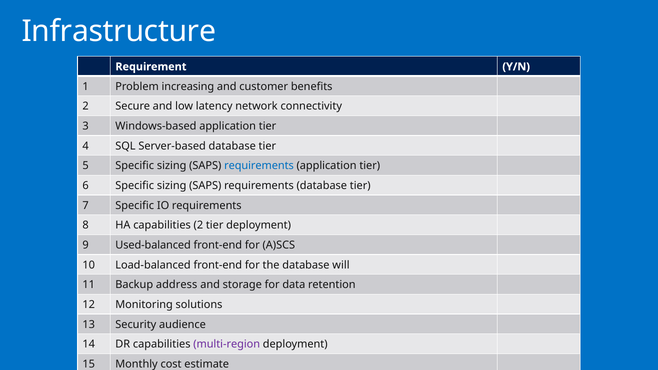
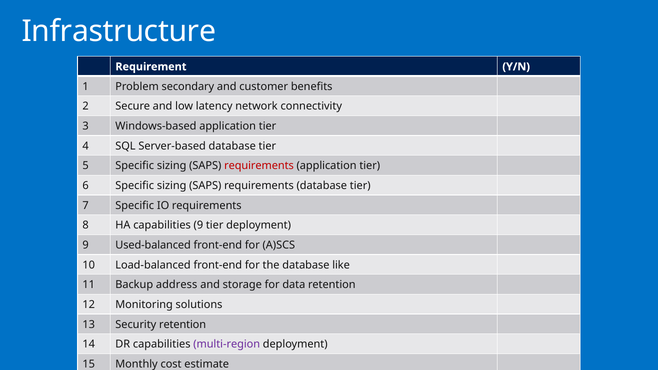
increasing: increasing -> secondary
requirements at (259, 166) colour: blue -> red
capabilities 2: 2 -> 9
will: will -> like
Security audience: audience -> retention
